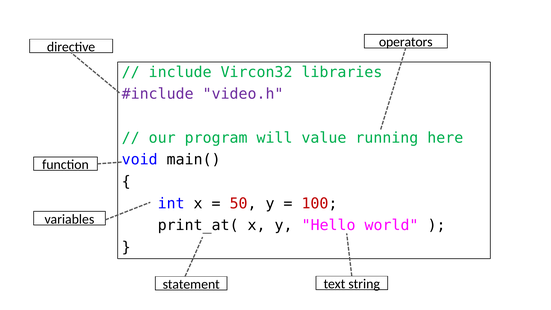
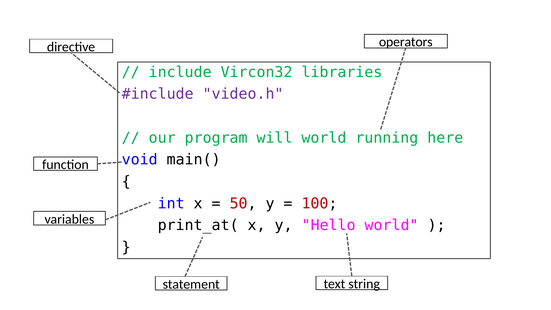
will value: value -> world
